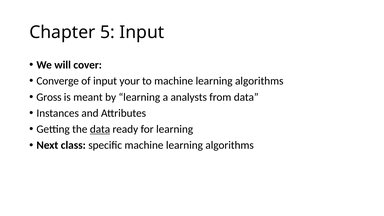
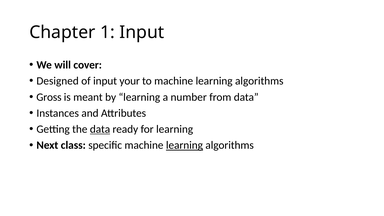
5: 5 -> 1
Converge: Converge -> Designed
analysts: analysts -> number
learning at (184, 145) underline: none -> present
